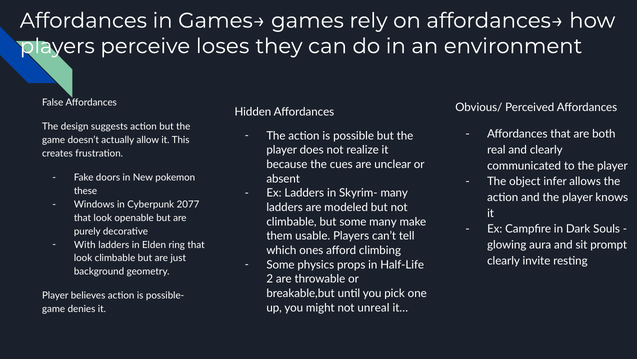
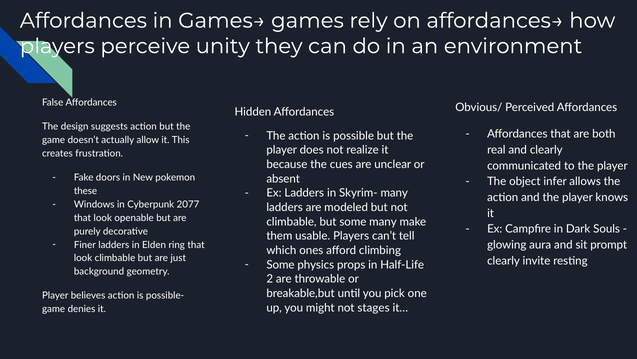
loses: loses -> unity
With: With -> Finer
unreal: unreal -> stages
